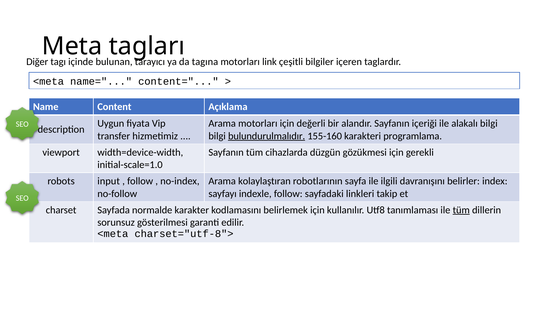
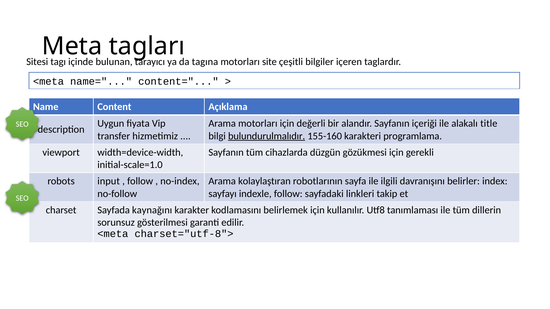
Diğer: Diğer -> Sitesi
link: link -> site
alakalı bilgi: bilgi -> title
normalde: normalde -> kaynağını
tüm at (461, 210) underline: present -> none
